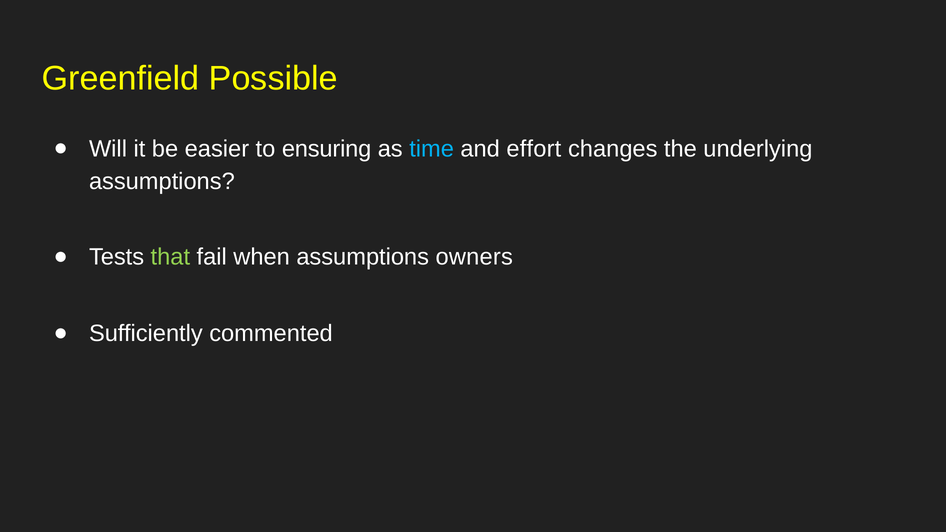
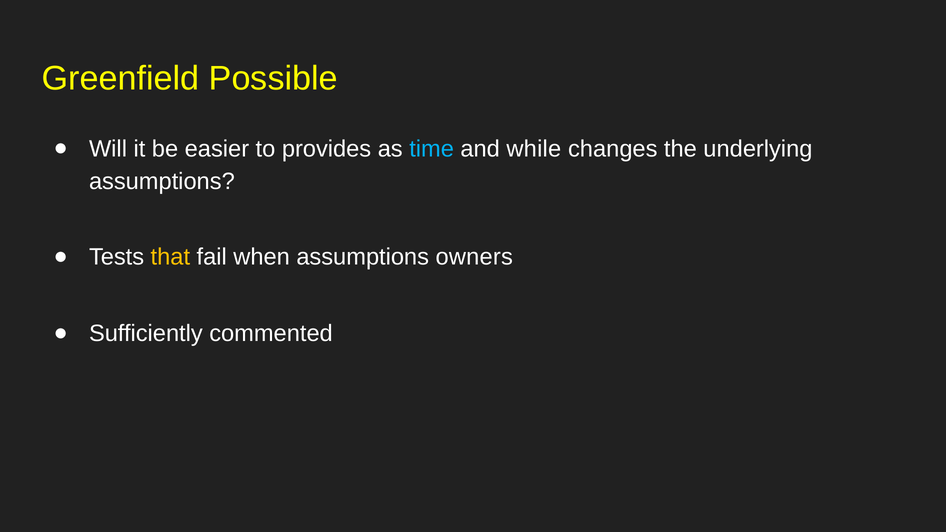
ensuring: ensuring -> provides
effort: effort -> while
that colour: light green -> yellow
